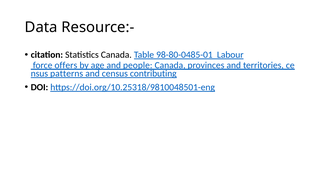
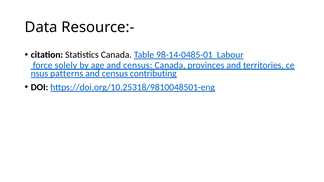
98-80-0485-01: 98-80-0485-01 -> 98-14-0485-01
offers: offers -> solely
age and people: people -> census
